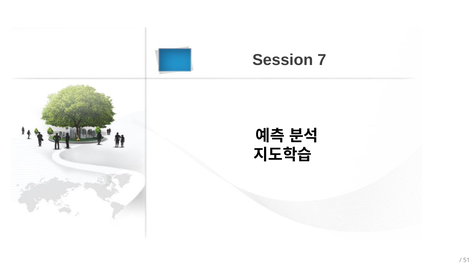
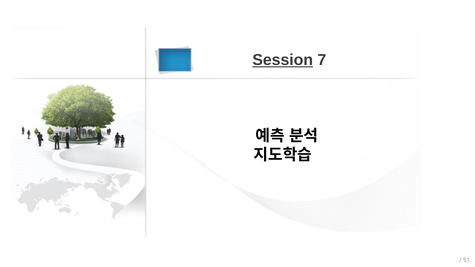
Session underline: none -> present
